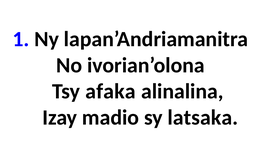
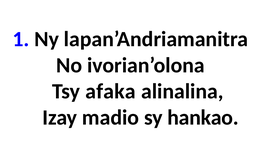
latsaka: latsaka -> hankao
